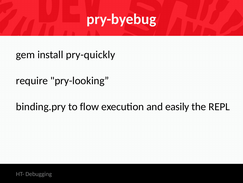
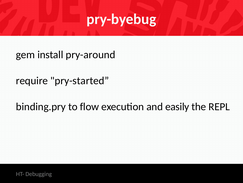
pry-quickly: pry-quickly -> pry-around
pry-looking: pry-looking -> pry-started
